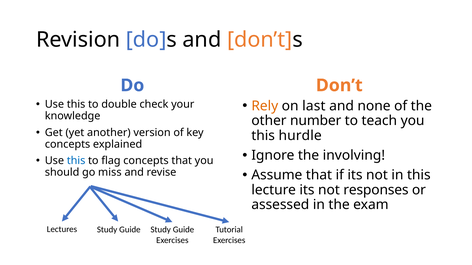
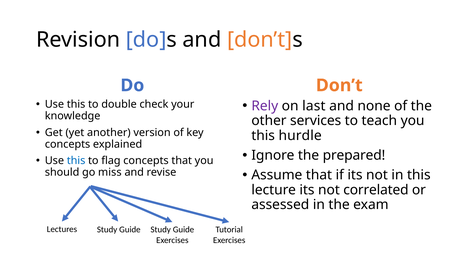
Rely colour: orange -> purple
number: number -> services
involving: involving -> prepared
responses: responses -> correlated
